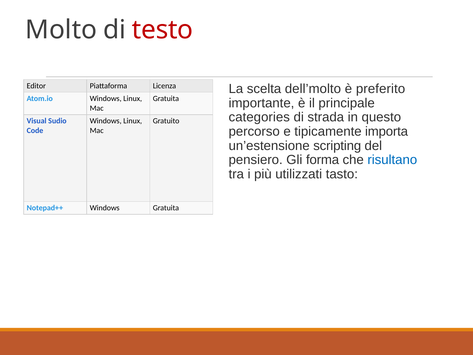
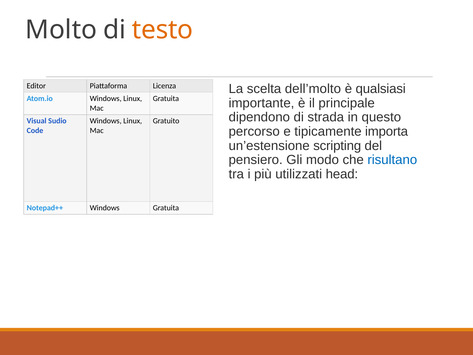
testo colour: red -> orange
preferito: preferito -> qualsiasi
categories: categories -> dipendono
forma: forma -> modo
tasto: tasto -> head
